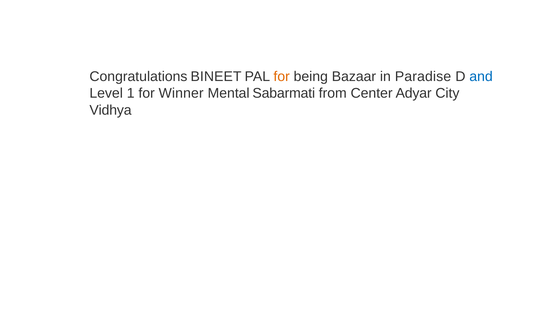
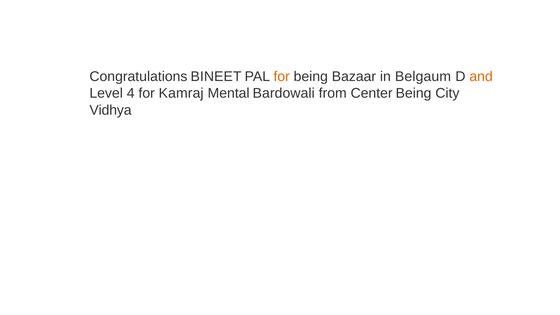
Paradise: Paradise -> Belgaum
and colour: blue -> orange
1: 1 -> 4
Winner: Winner -> Kamraj
Sabarmati: Sabarmati -> Bardowali
Center Adyar: Adyar -> Being
